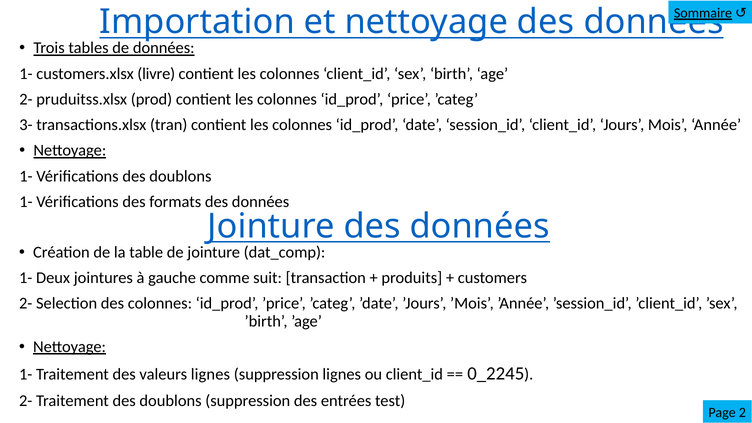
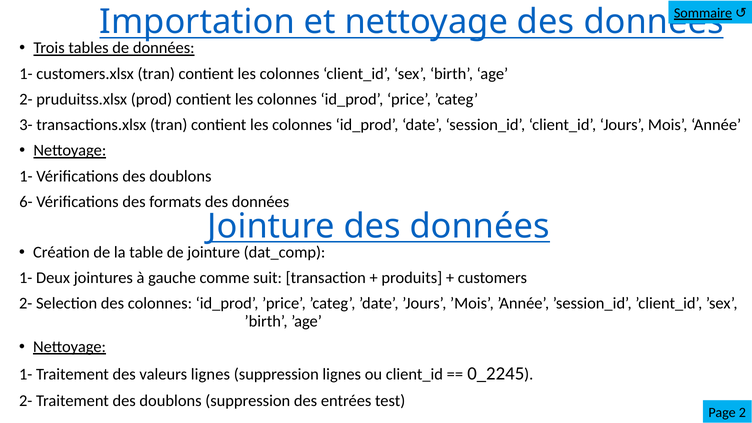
customers.xlsx livre: livre -> tran
1- at (26, 202): 1- -> 6-
